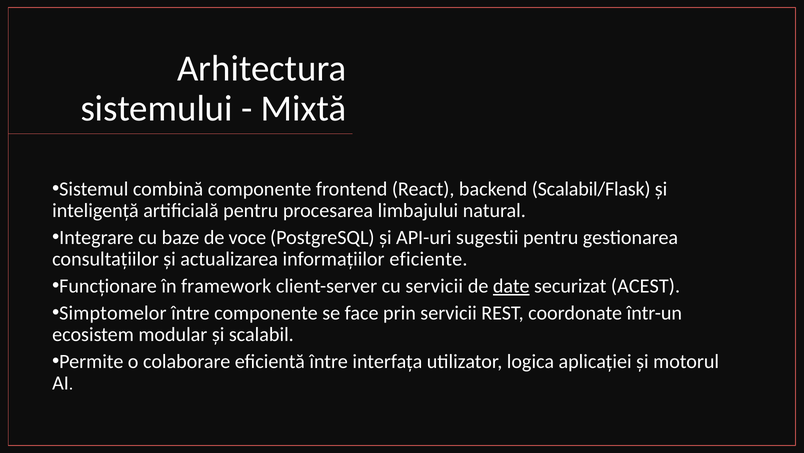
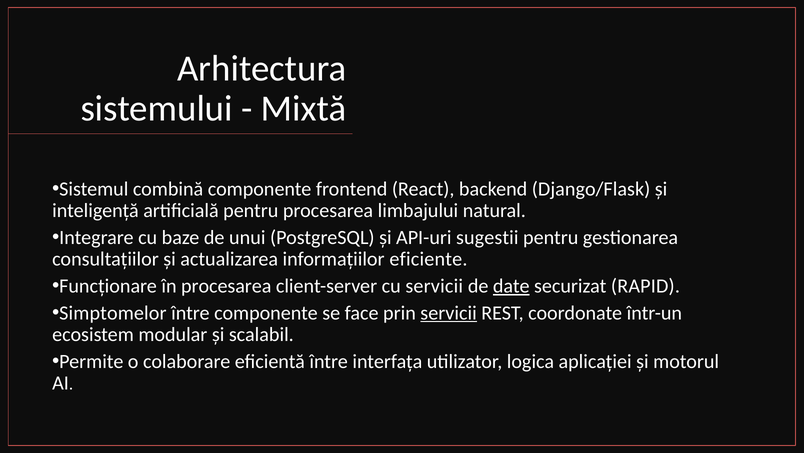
Scalabil/Flask: Scalabil/Flask -> Django/Flask
voce: voce -> unui
în framework: framework -> procesarea
ACEST: ACEST -> RAPID
servicii at (449, 312) underline: none -> present
